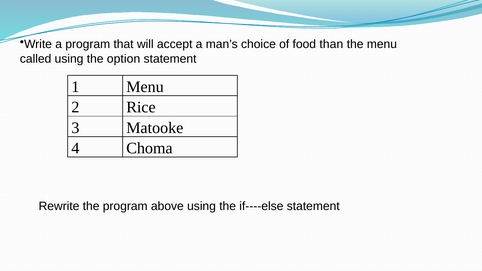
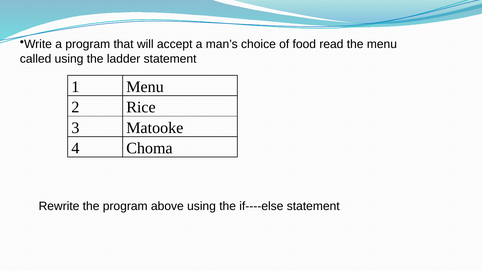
than: than -> read
option: option -> ladder
